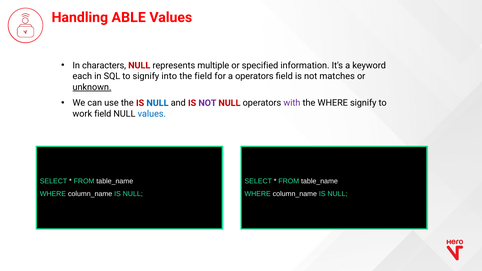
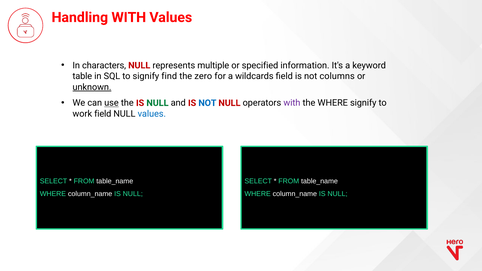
Handling ABLE: ABLE -> WITH
each: each -> table
into: into -> find
the field: field -> zero
a operators: operators -> wildcards
matches: matches -> columns
use underline: none -> present
NULL at (157, 103) colour: blue -> green
NOT at (207, 103) colour: purple -> blue
